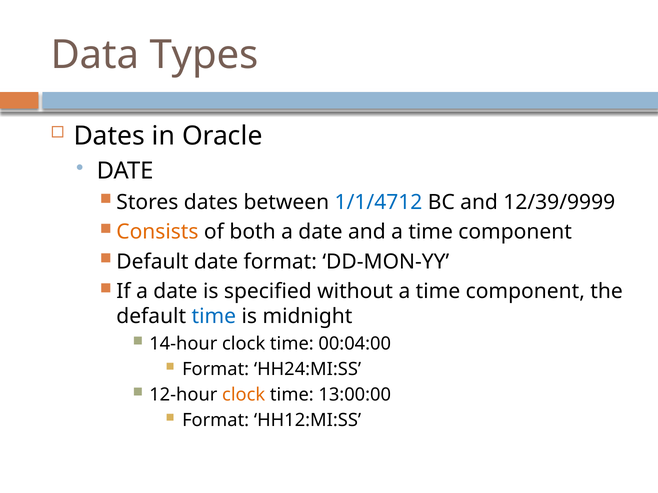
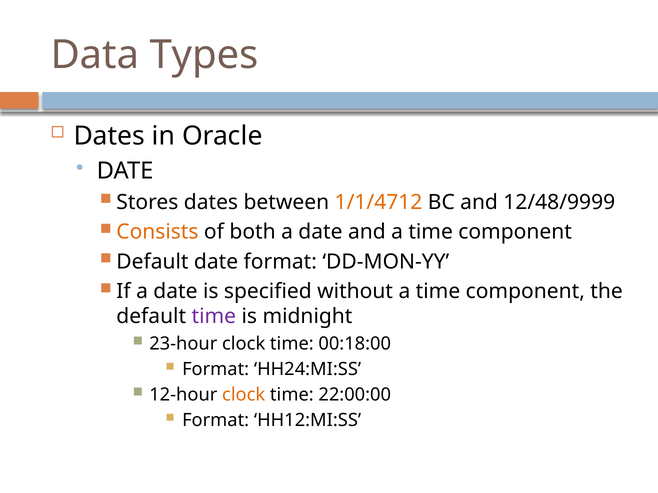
1/1/4712 colour: blue -> orange
12/39/9999: 12/39/9999 -> 12/48/9999
time at (214, 317) colour: blue -> purple
14-hour: 14-hour -> 23-hour
00:04:00: 00:04:00 -> 00:18:00
13:00:00: 13:00:00 -> 22:00:00
